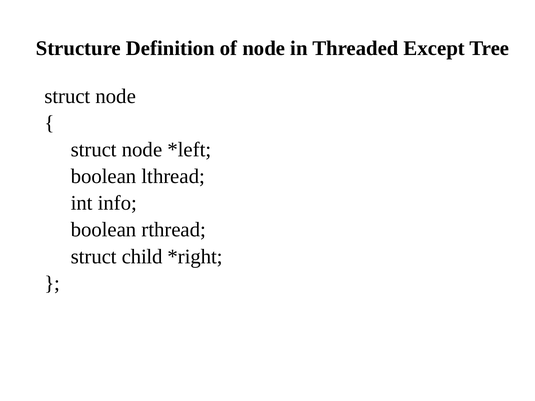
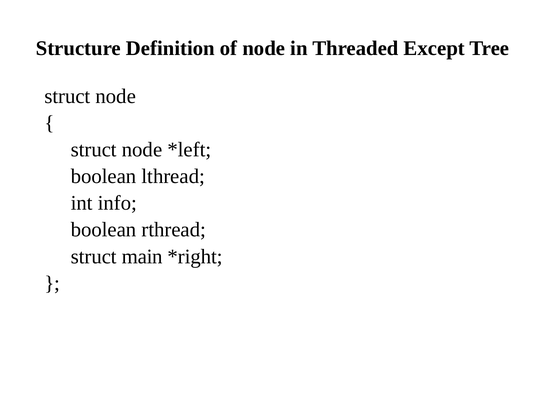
child: child -> main
